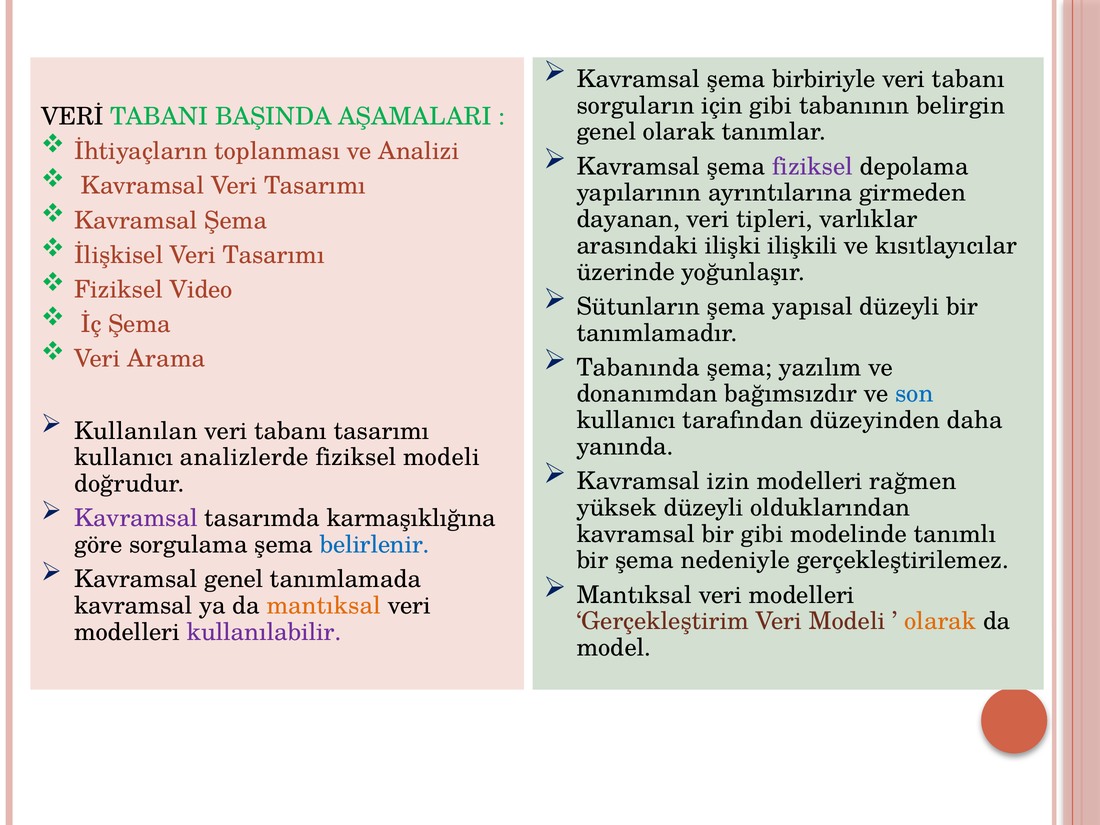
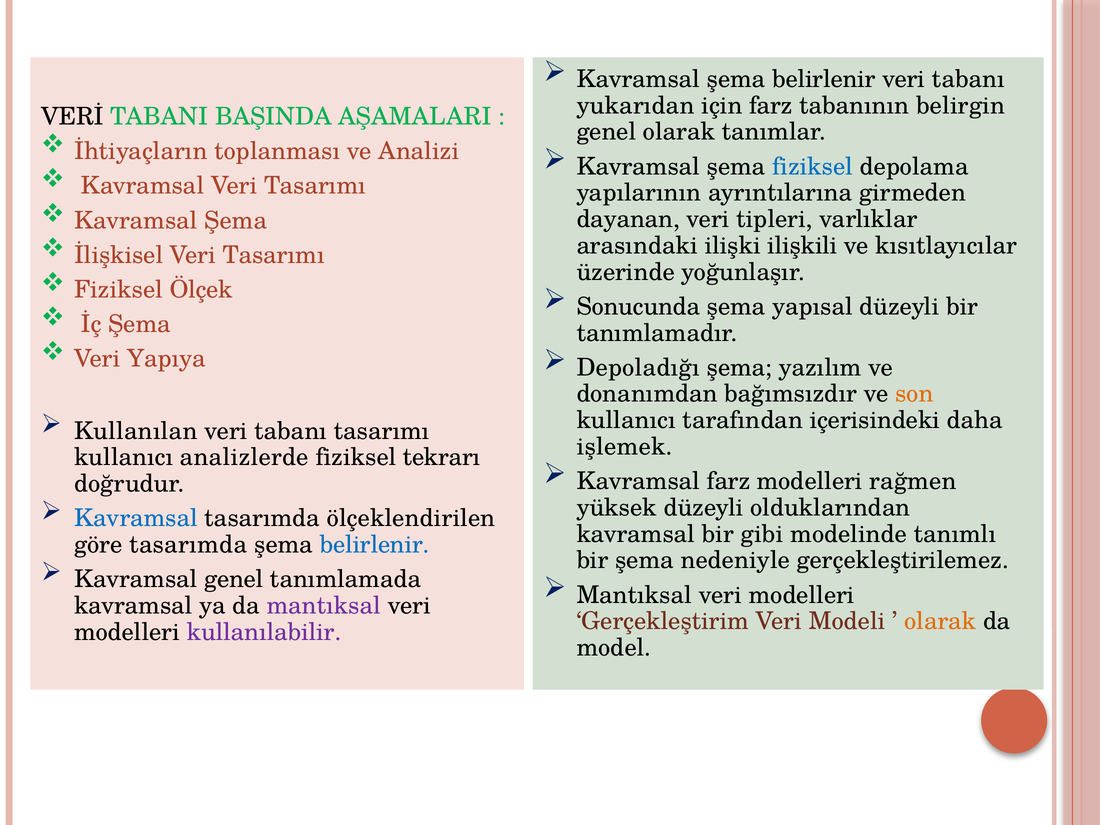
Kavramsal şema birbiriyle: birbiriyle -> belirlenir
sorguların: sorguların -> yukarıdan
için gibi: gibi -> farz
fiziksel at (813, 166) colour: purple -> blue
Video: Video -> Ölçek
Sütunların: Sütunların -> Sonucunda
Arama: Arama -> Yapıya
Tabanında: Tabanında -> Depoladığı
son colour: blue -> orange
düzeyinden: düzeyinden -> içerisindeki
yanında: yanında -> işlemek
fiziksel modeli: modeli -> tekrarı
Kavramsal izin: izin -> farz
Kavramsal at (136, 518) colour: purple -> blue
karmaşıklığına: karmaşıklığına -> ölçeklendirilen
göre sorgulama: sorgulama -> tasarımda
mantıksal at (324, 606) colour: orange -> purple
